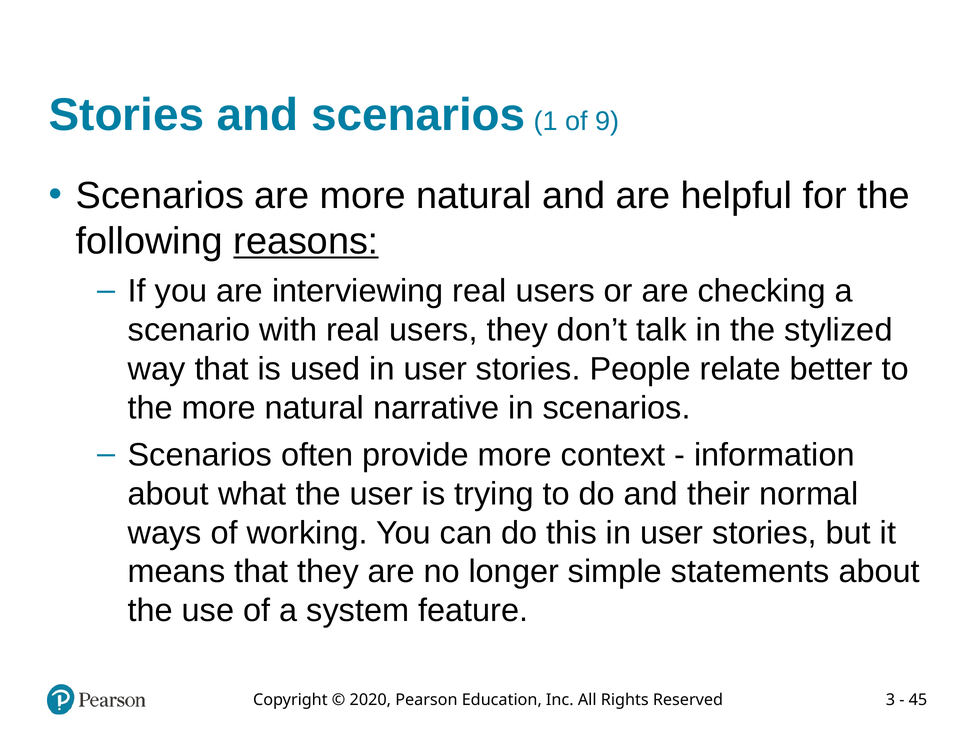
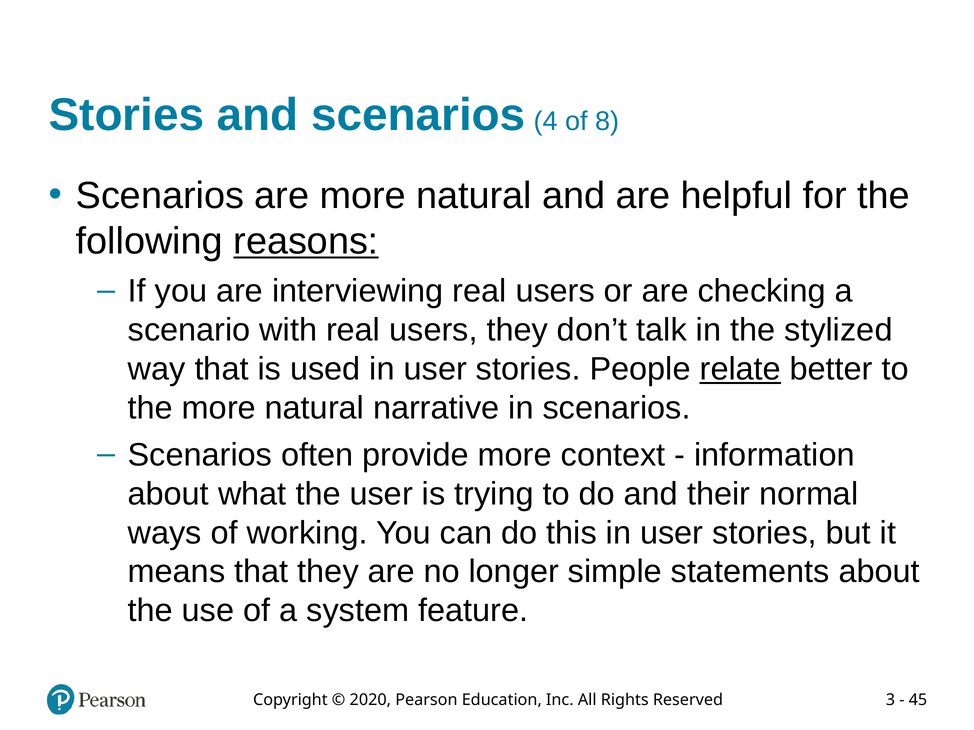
1: 1 -> 4
9: 9 -> 8
relate underline: none -> present
